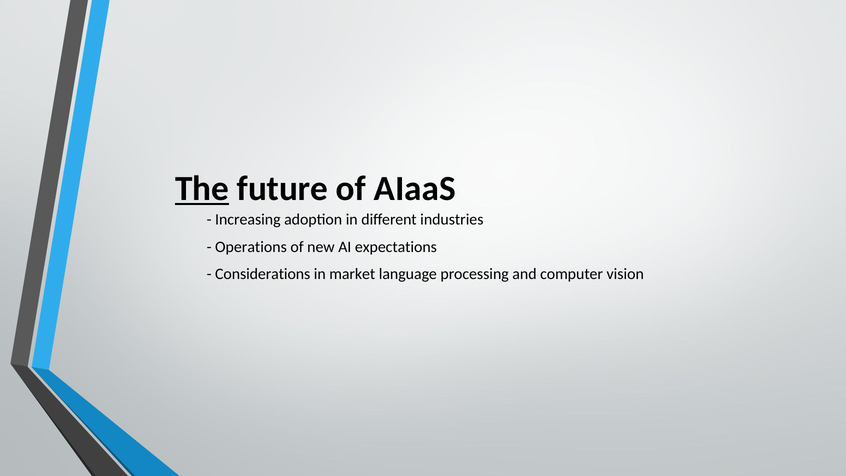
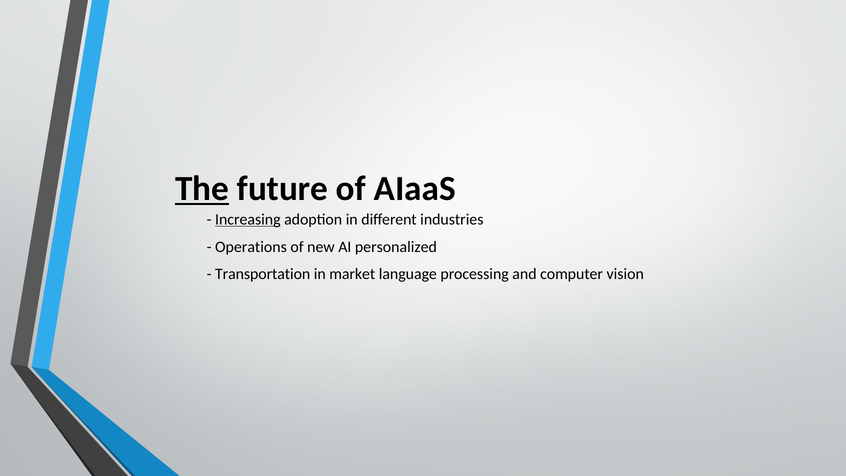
Increasing underline: none -> present
expectations: expectations -> personalized
Considerations: Considerations -> Transportation
